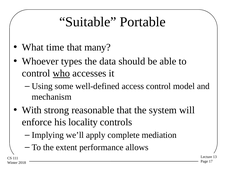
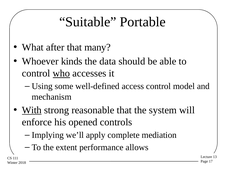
time: time -> after
types: types -> kinds
With underline: none -> present
locality: locality -> opened
